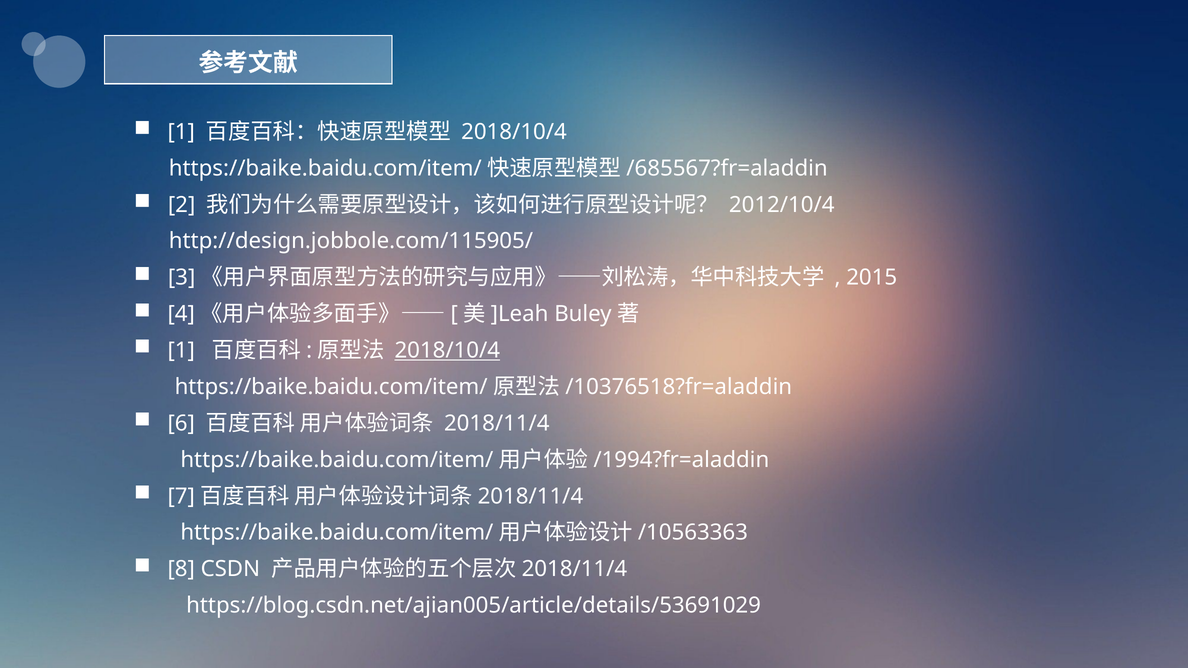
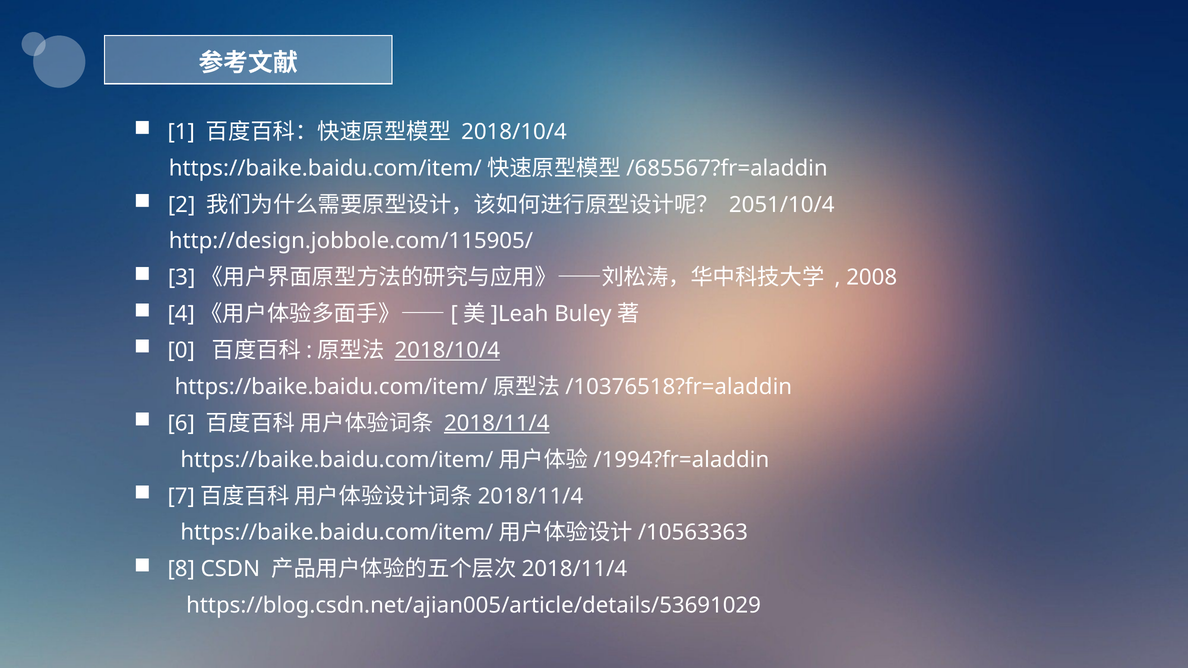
2012/10/4: 2012/10/4 -> 2051/10/4
2015: 2015 -> 2008
1 at (181, 351): 1 -> 0
2018/11/4 underline: none -> present
